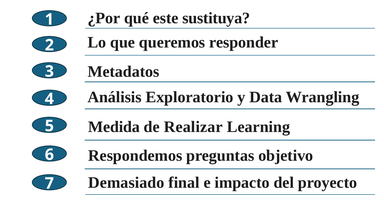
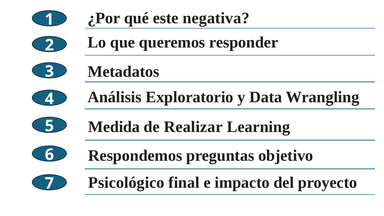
sustituya: sustituya -> negativa
Demasiado: Demasiado -> Psicológico
